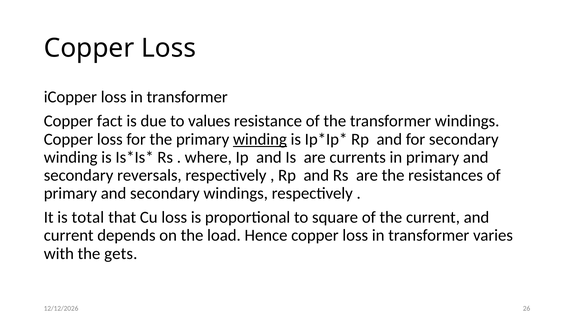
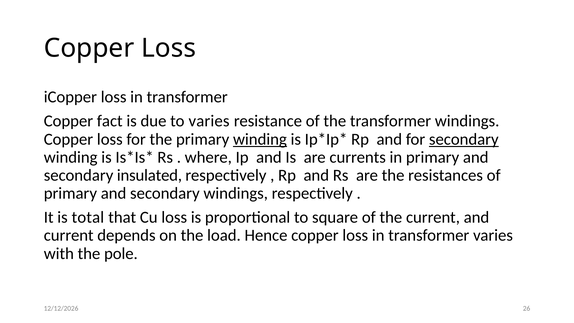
to values: values -> varies
secondary at (464, 139) underline: none -> present
reversals: reversals -> insulated
gets: gets -> pole
